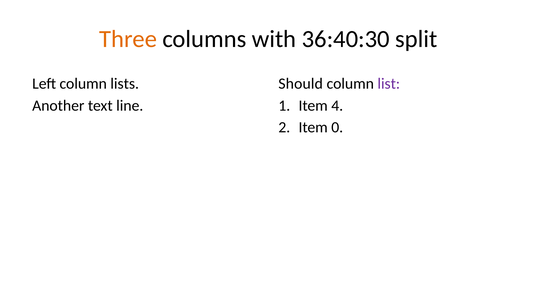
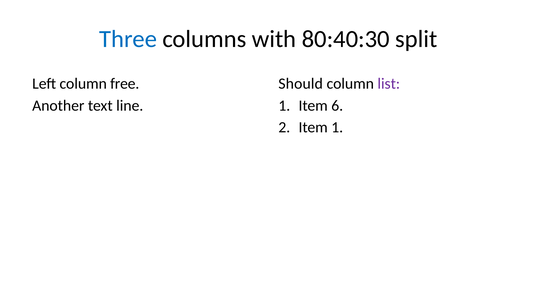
Three colour: orange -> blue
36:40:30: 36:40:30 -> 80:40:30
lists: lists -> free
4: 4 -> 6
Item 0: 0 -> 1
